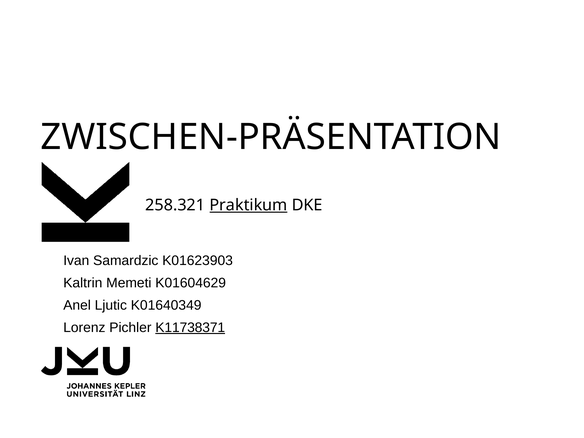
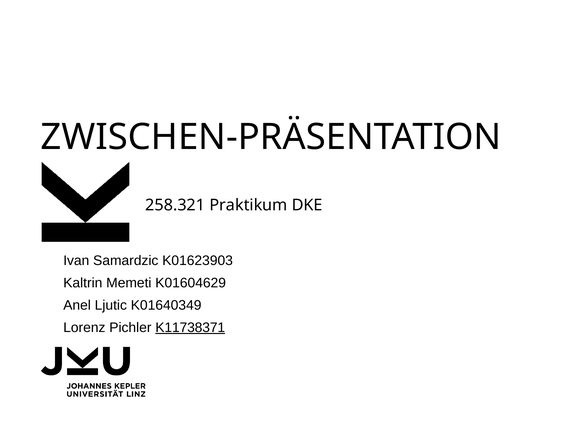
Praktikum underline: present -> none
